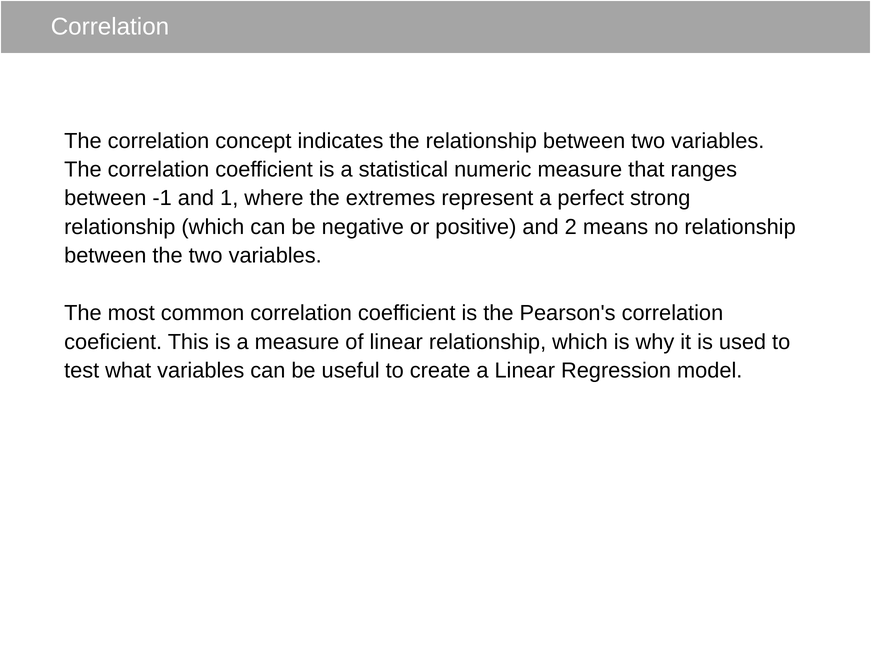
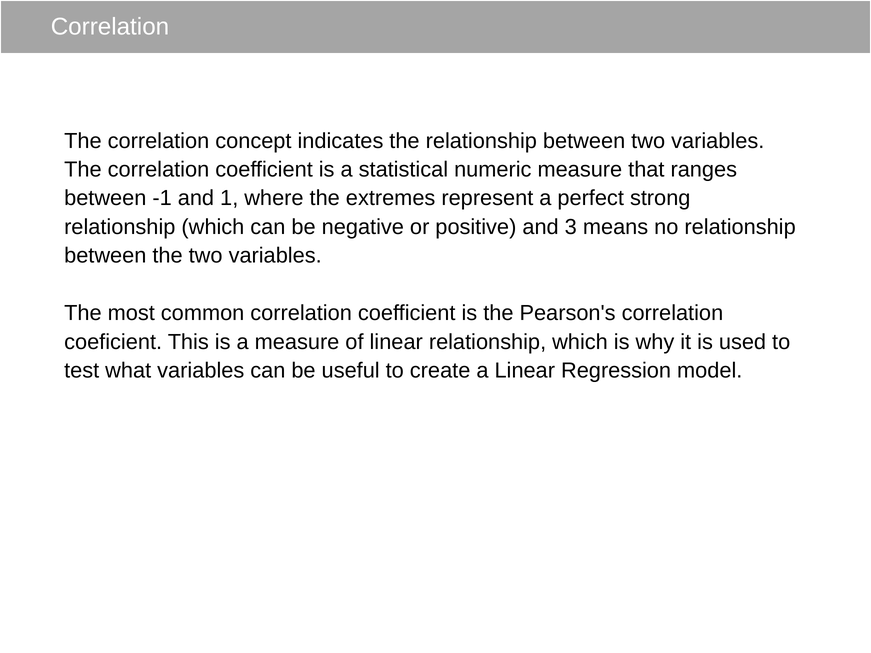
2: 2 -> 3
